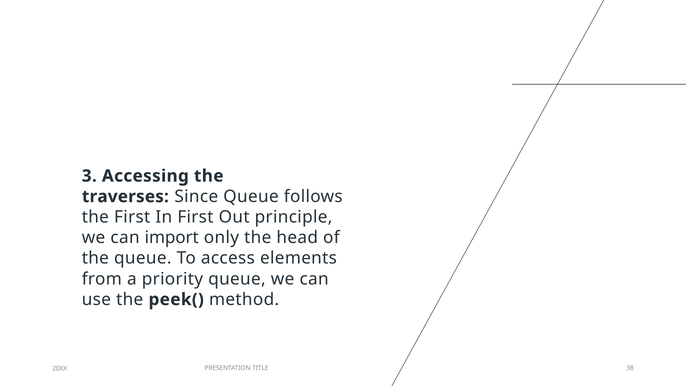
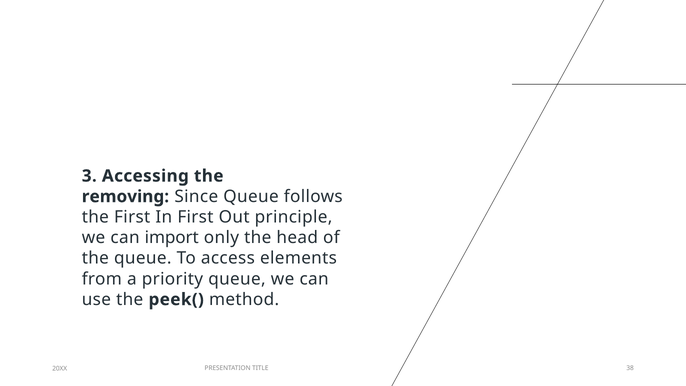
traverses: traverses -> removing
